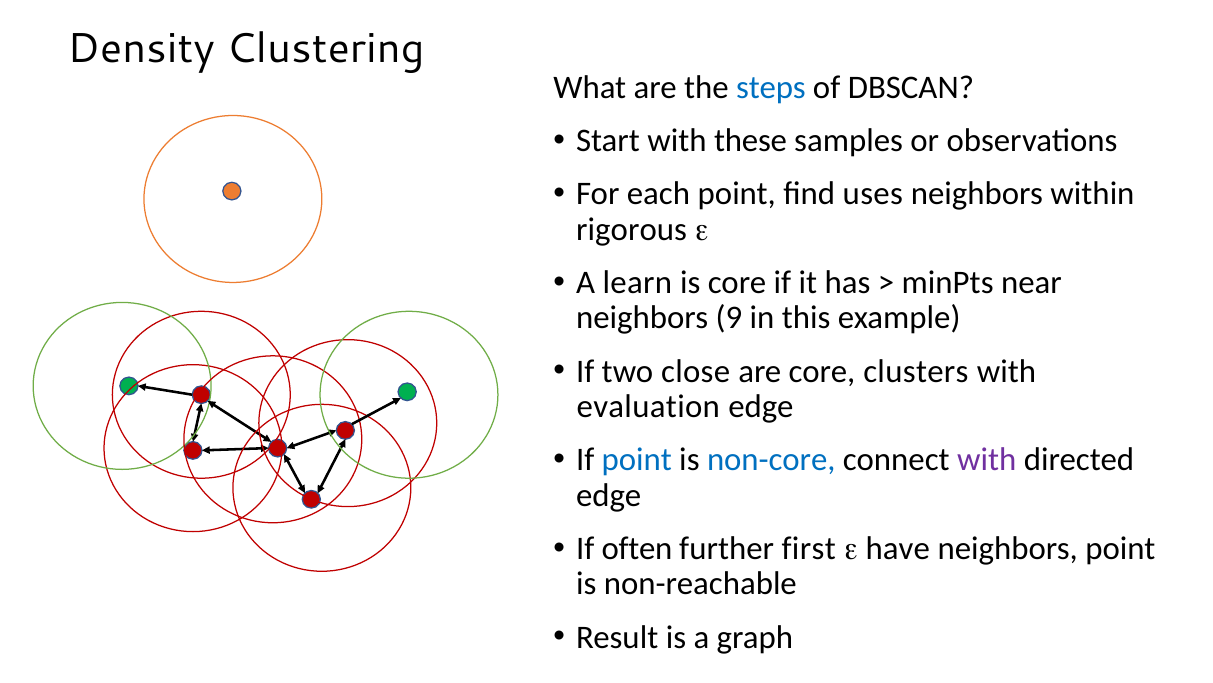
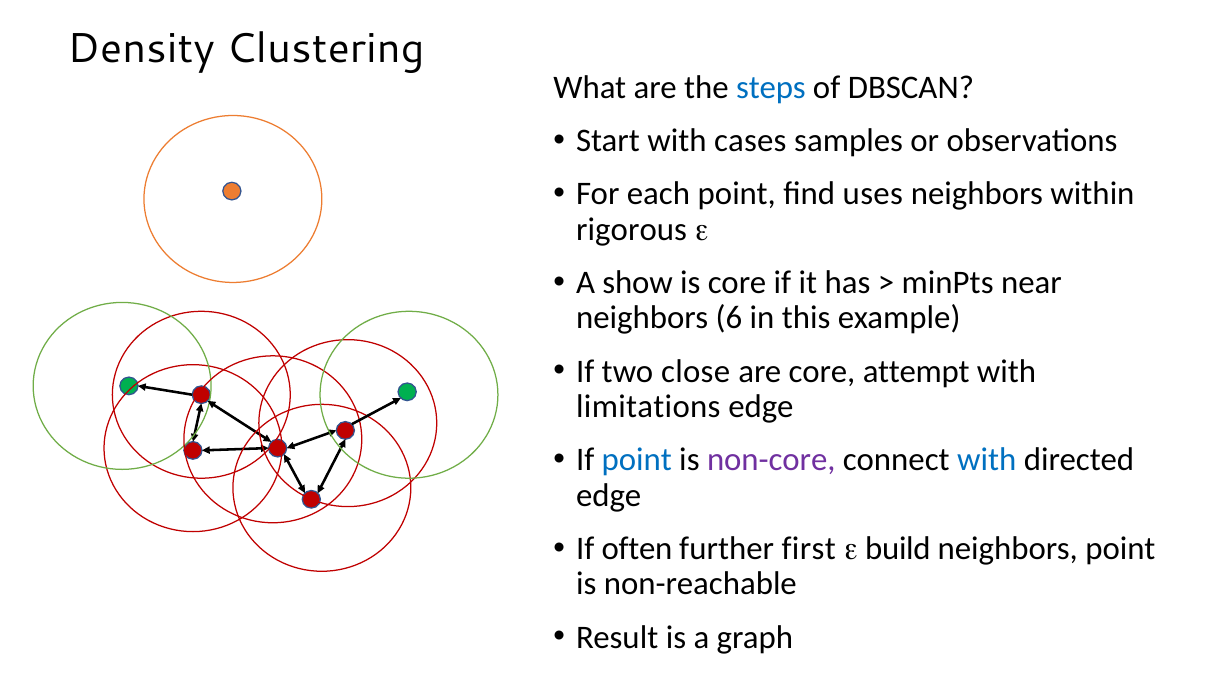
these: these -> cases
learn: learn -> show
9: 9 -> 6
clusters: clusters -> attempt
evaluation: evaluation -> limitations
non-core colour: blue -> purple
with at (987, 459) colour: purple -> blue
have: have -> build
